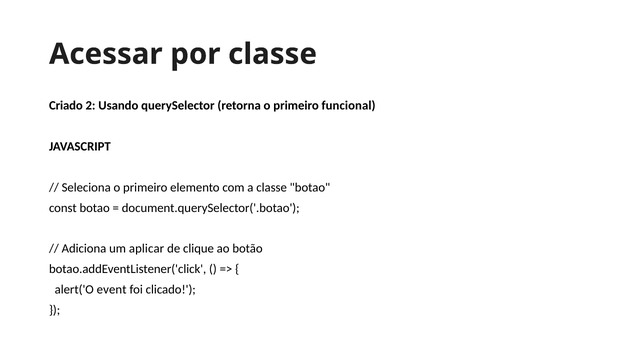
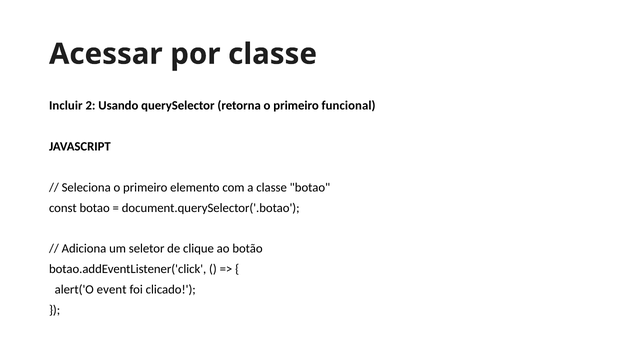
Criado: Criado -> Incluir
aplicar: aplicar -> seletor
